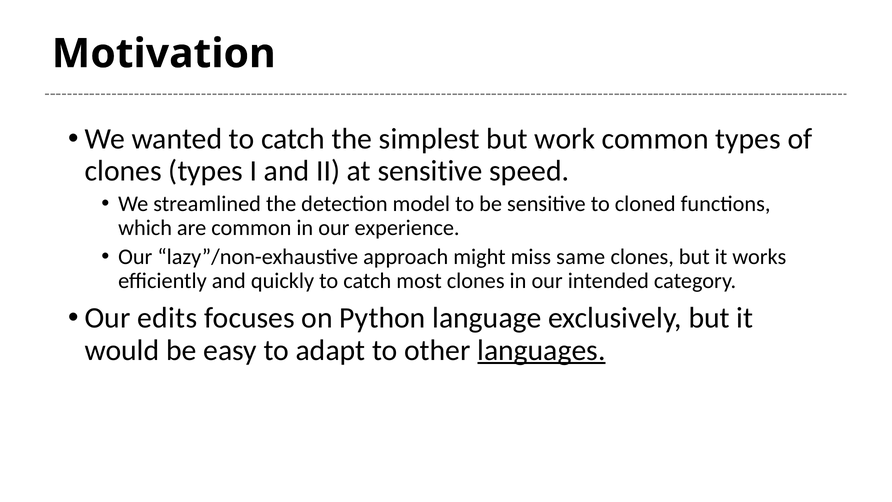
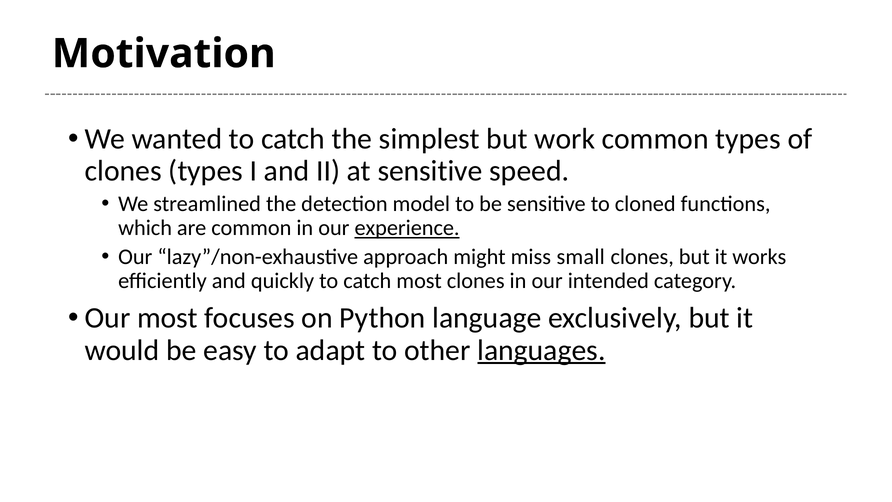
experience underline: none -> present
same: same -> small
Our edits: edits -> most
